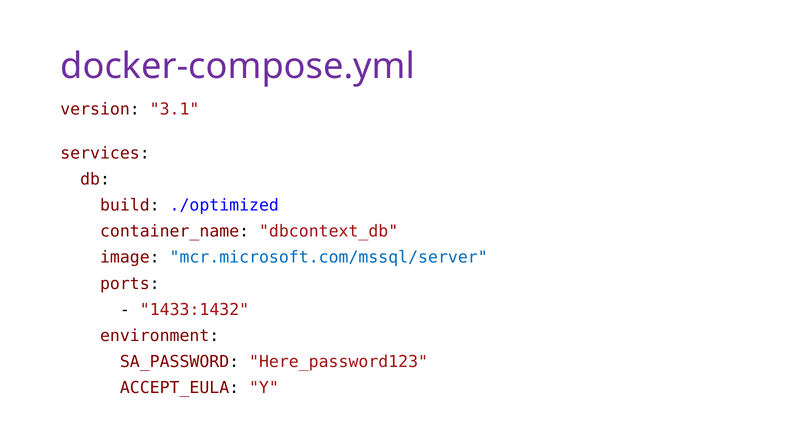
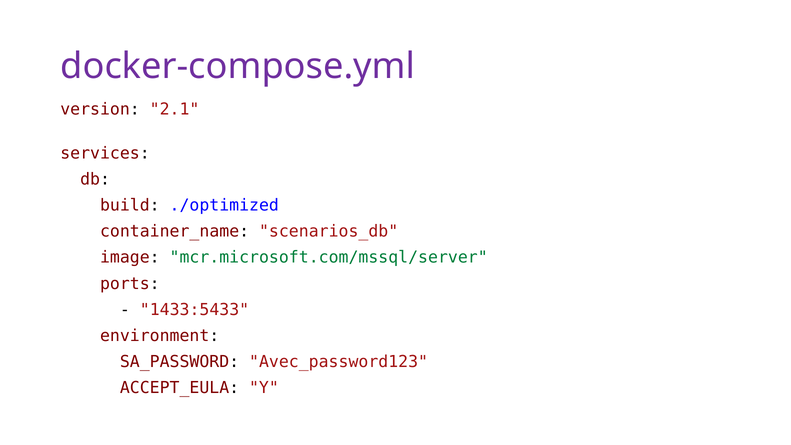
3.1: 3.1 -> 2.1
dbcontext_db: dbcontext_db -> scenarios_db
mcr.microsoft.com/mssql/server colour: blue -> green
1433:1432: 1433:1432 -> 1433:5433
Here_password123: Here_password123 -> Avec_password123
